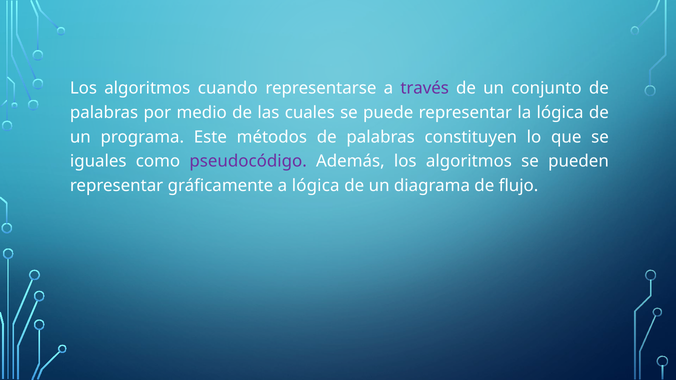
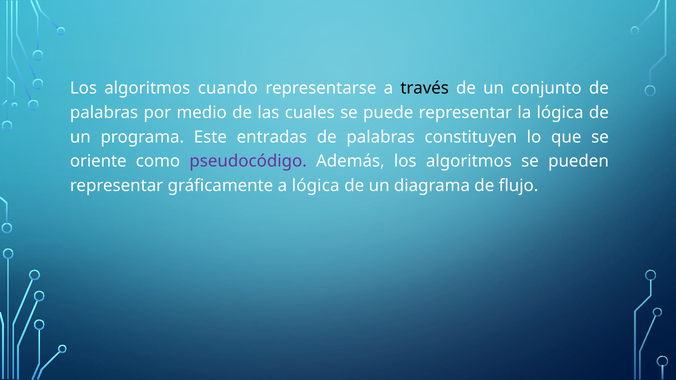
través colour: purple -> black
métodos: métodos -> entradas
iguales: iguales -> oriente
